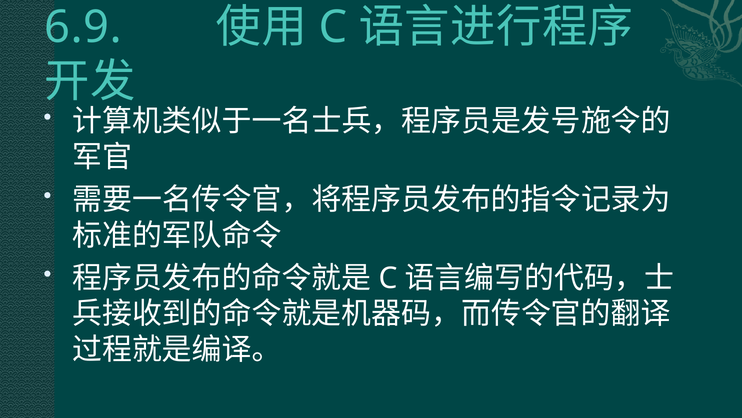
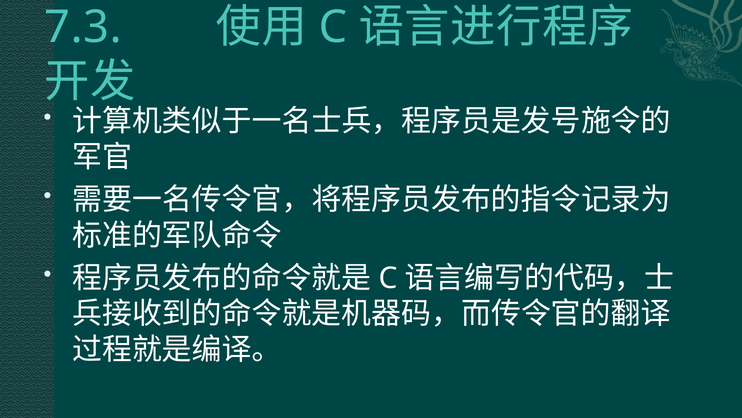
6.9: 6.9 -> 7.3
